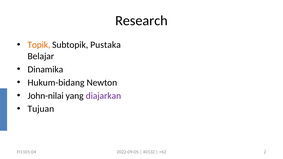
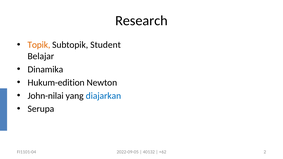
Pustaka: Pustaka -> Student
Hukum-bidang: Hukum-bidang -> Hukum-edition
diajarkan colour: purple -> blue
Tujuan: Tujuan -> Serupa
